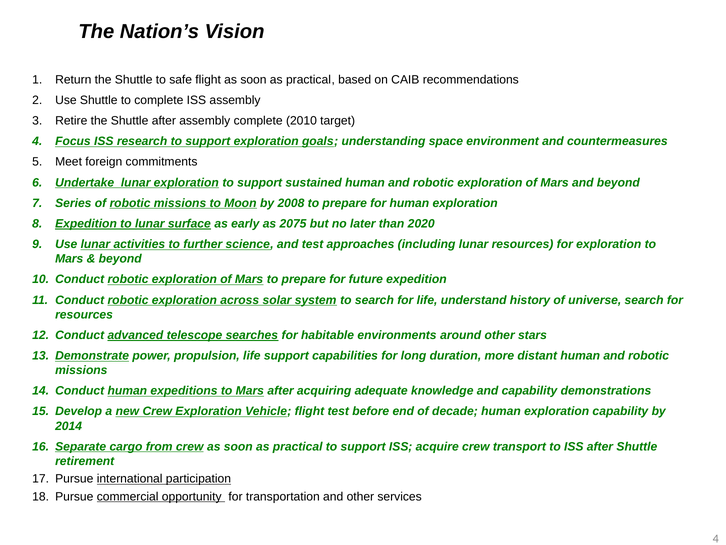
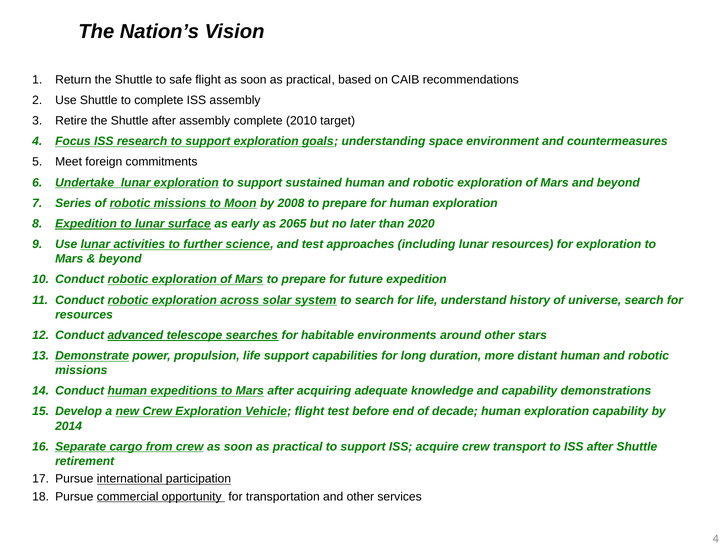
2075: 2075 -> 2065
